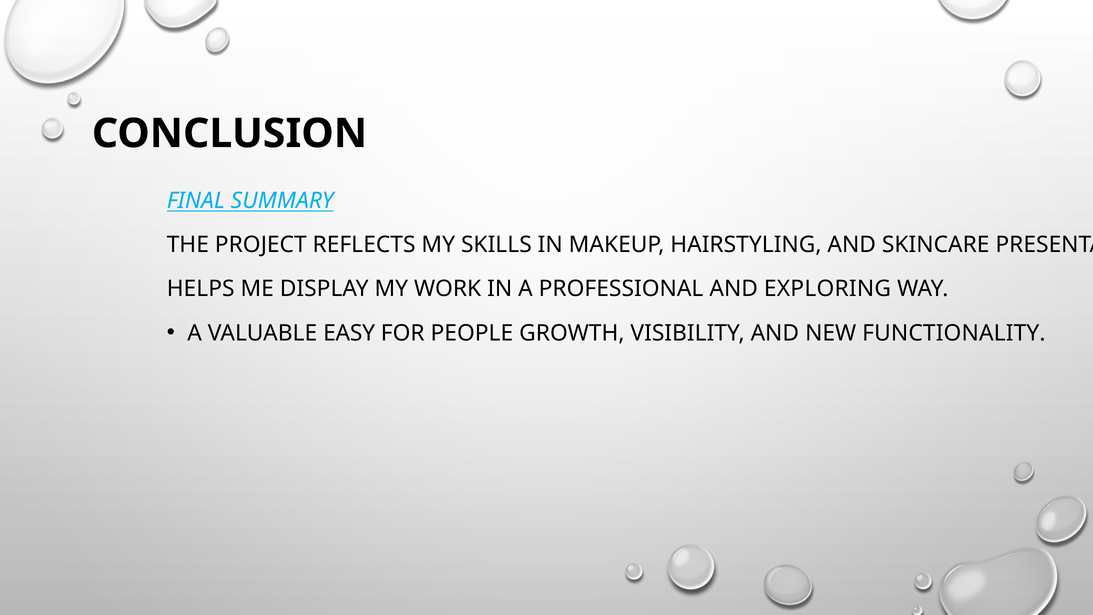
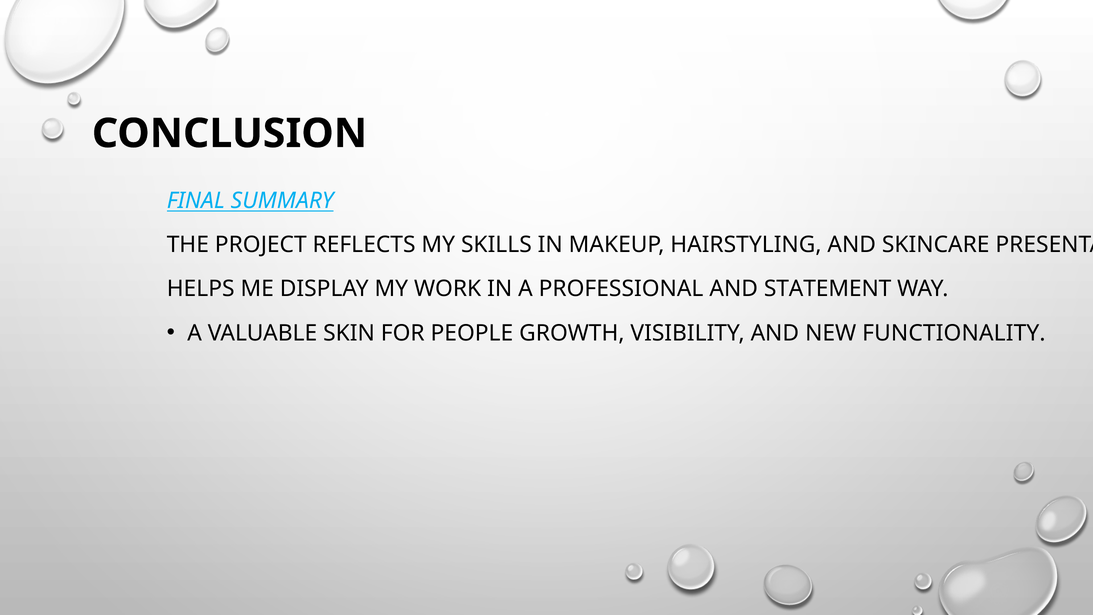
EXPLORING: EXPLORING -> STATEMENT
EASY: EASY -> SKIN
